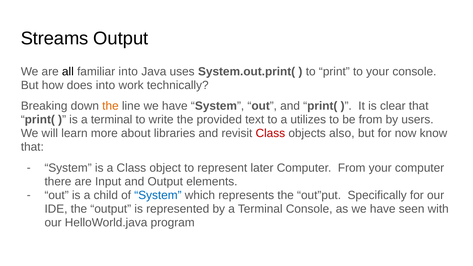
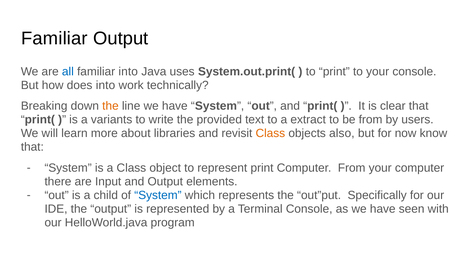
Streams at (55, 38): Streams -> Familiar
all colour: black -> blue
is a terminal: terminal -> variants
utilizes: utilizes -> extract
Class at (270, 133) colour: red -> orange
represent later: later -> print
